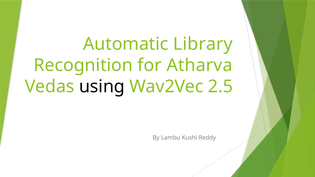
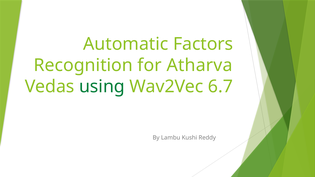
Library: Library -> Factors
using colour: black -> green
2.5: 2.5 -> 6.7
